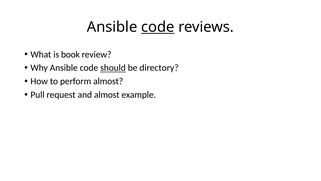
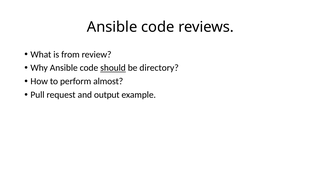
code at (158, 27) underline: present -> none
book: book -> from
and almost: almost -> output
